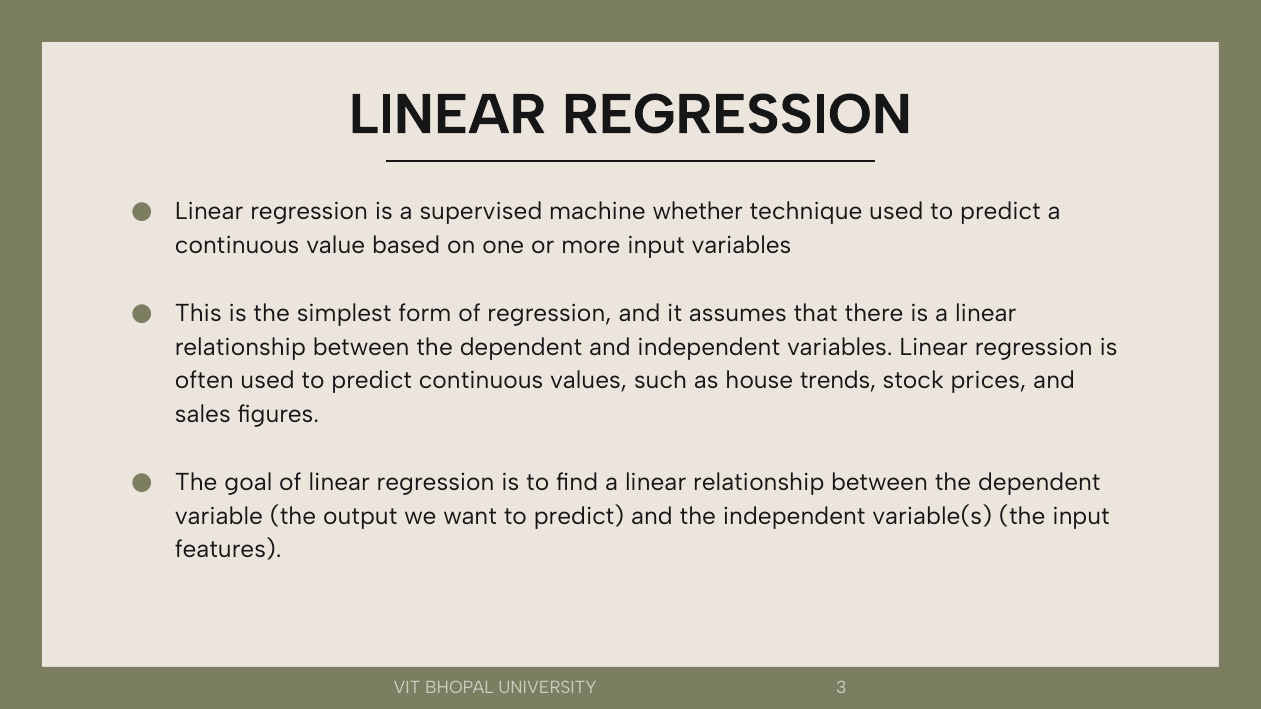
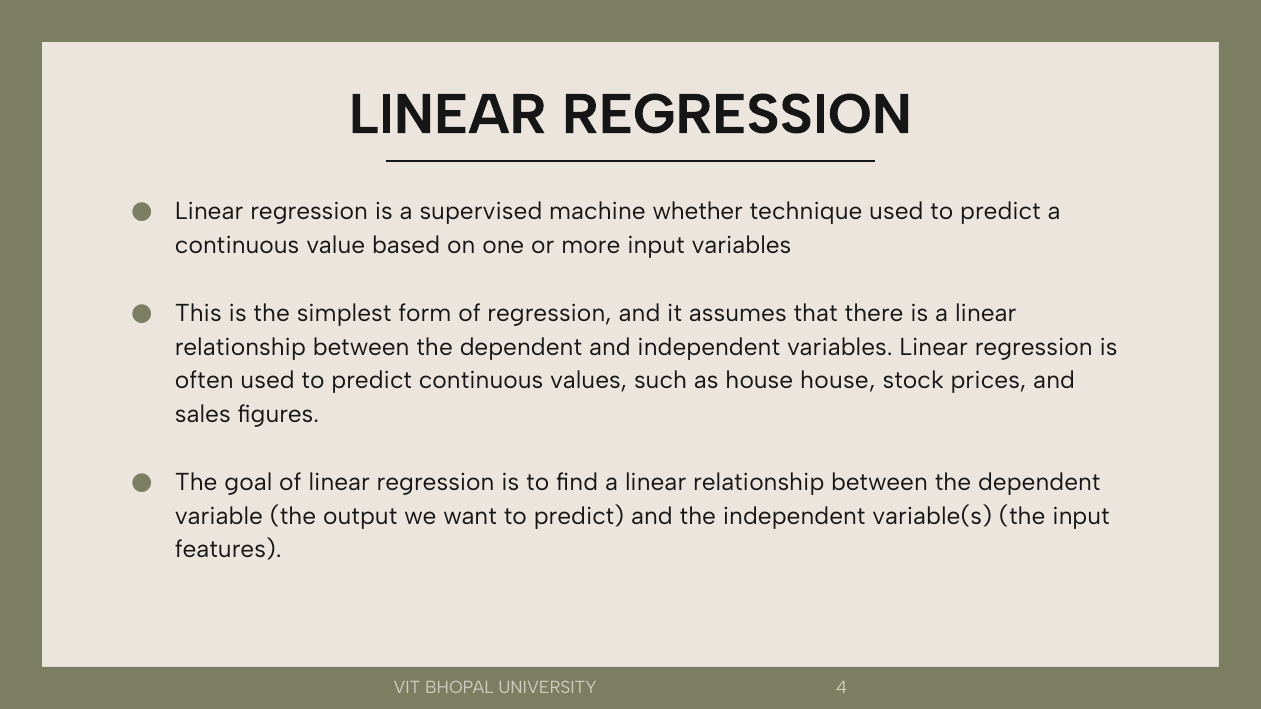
house trends: trends -> house
3: 3 -> 4
